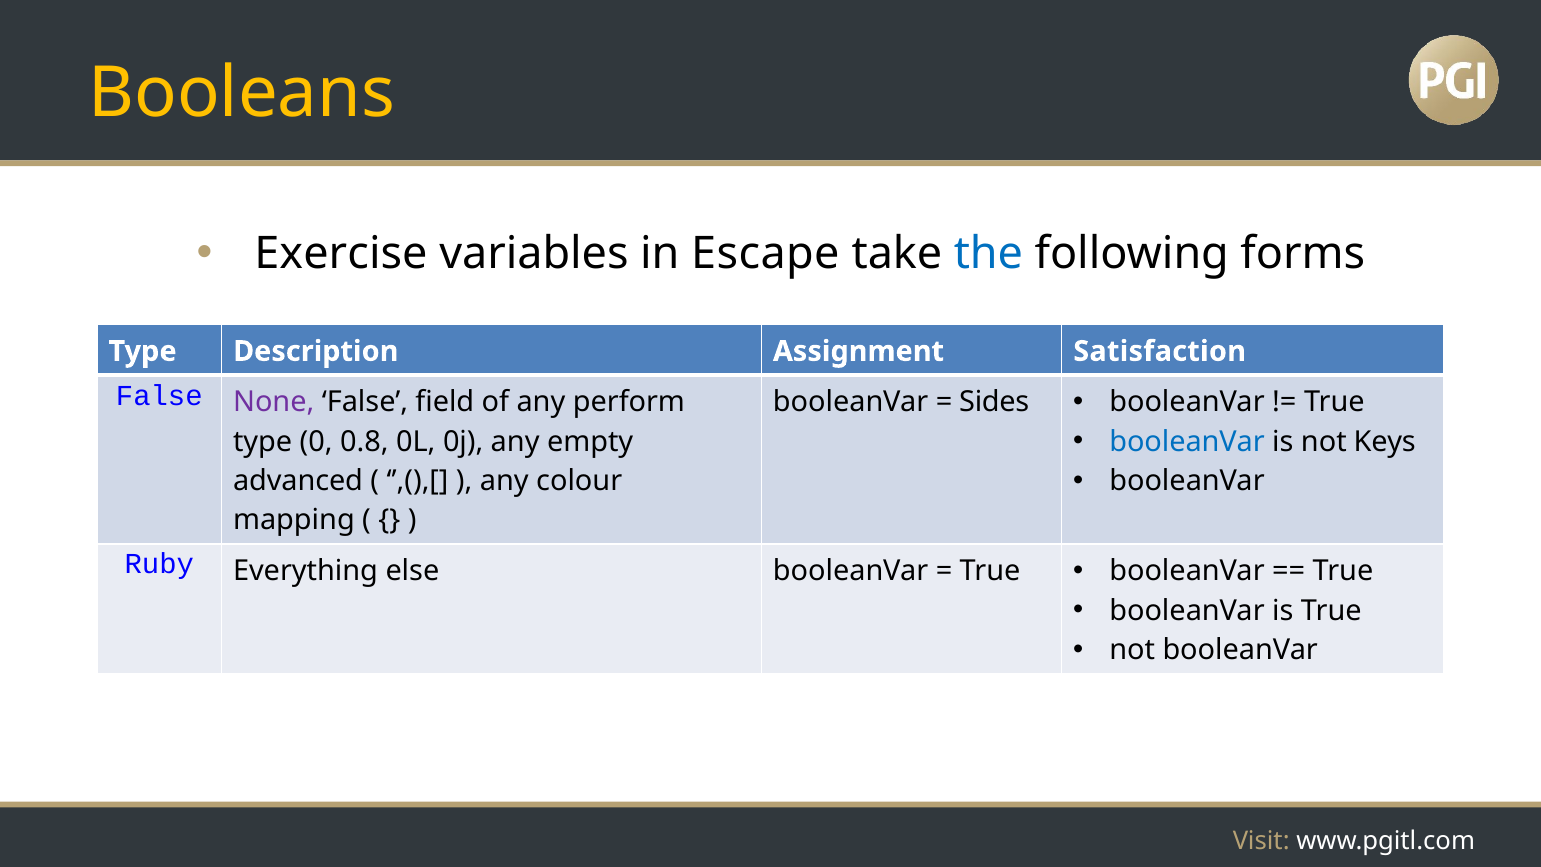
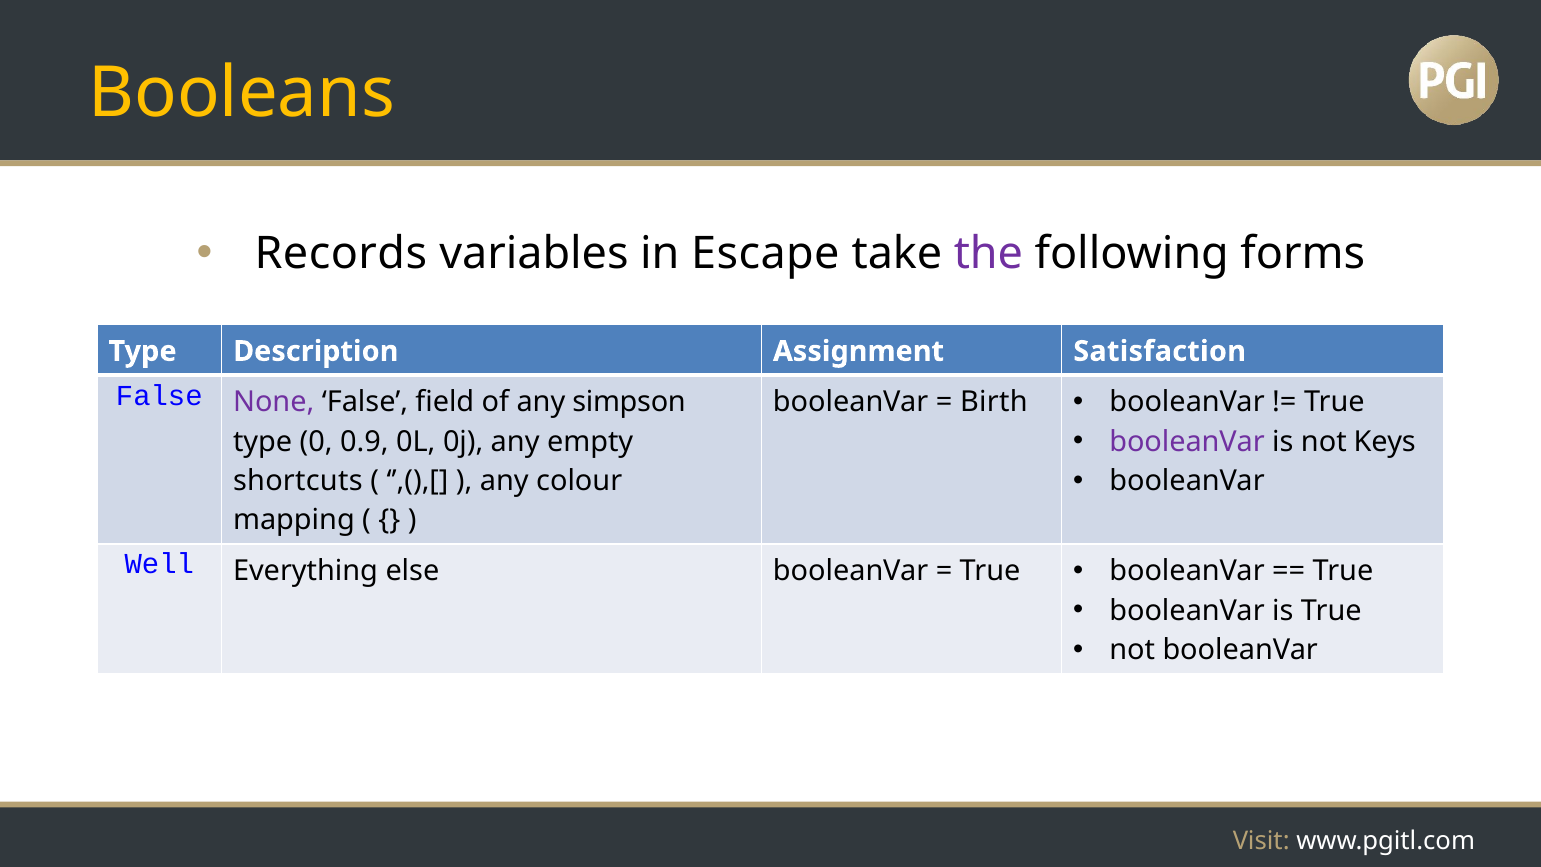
Exercise: Exercise -> Records
the colour: blue -> purple
perform: perform -> simpson
Sides: Sides -> Birth
booleanVar at (1187, 441) colour: blue -> purple
0.8: 0.8 -> 0.9
advanced: advanced -> shortcuts
Ruby: Ruby -> Well
